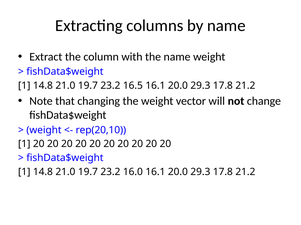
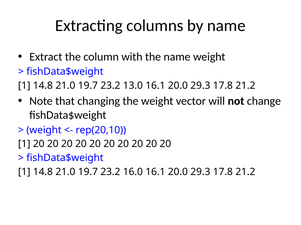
16.5: 16.5 -> 13.0
